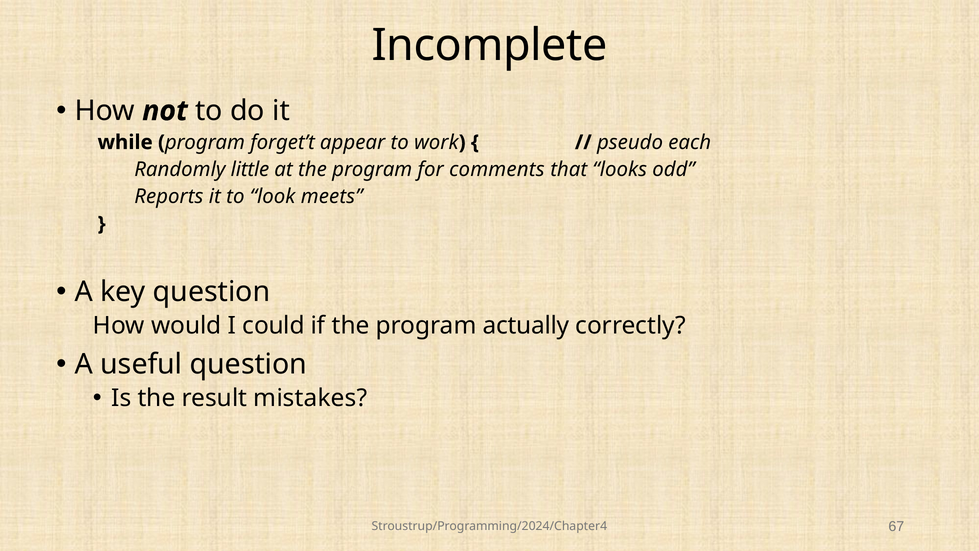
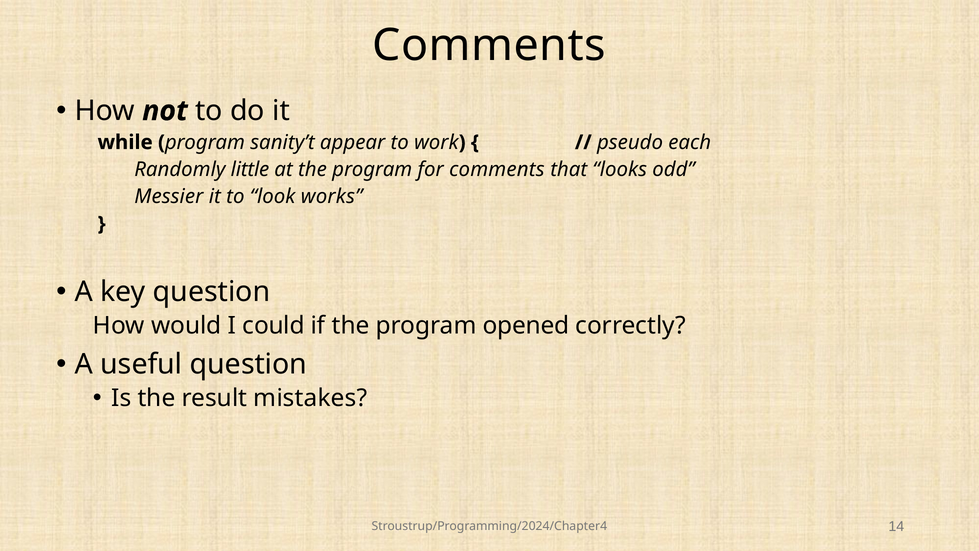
Incomplete at (490, 46): Incomplete -> Comments
forget’t: forget’t -> sanity’t
Reports: Reports -> Messier
meets: meets -> works
actually: actually -> opened
67: 67 -> 14
